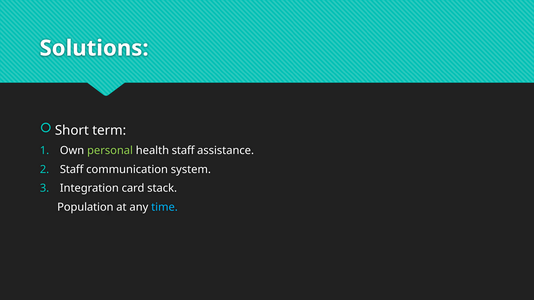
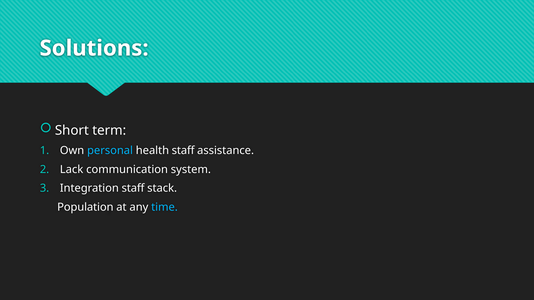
personal colour: light green -> light blue
Staff at (72, 170): Staff -> Lack
Integration card: card -> staff
